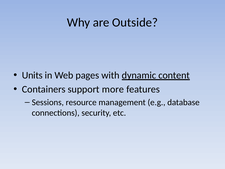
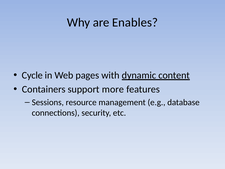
Outside: Outside -> Enables
Units: Units -> Cycle
